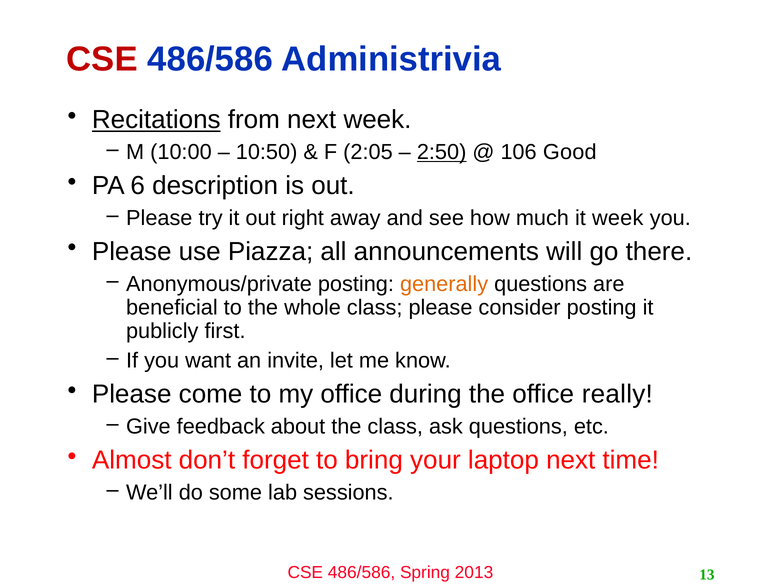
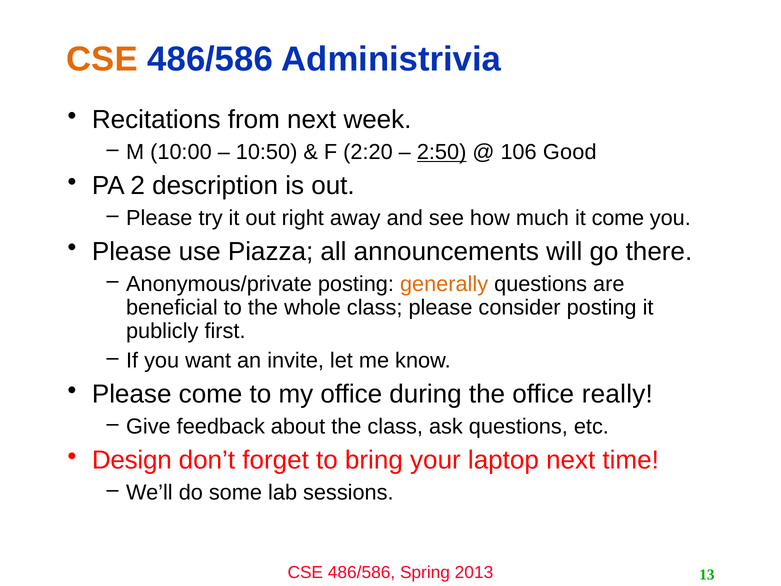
CSE at (102, 59) colour: red -> orange
Recitations underline: present -> none
2:05: 2:05 -> 2:20
6: 6 -> 2
it week: week -> come
Almost: Almost -> Design
